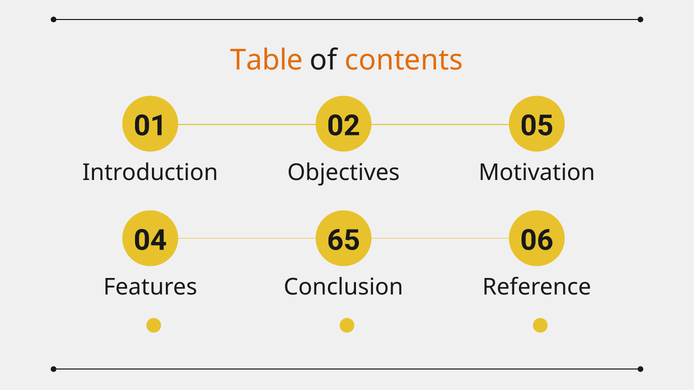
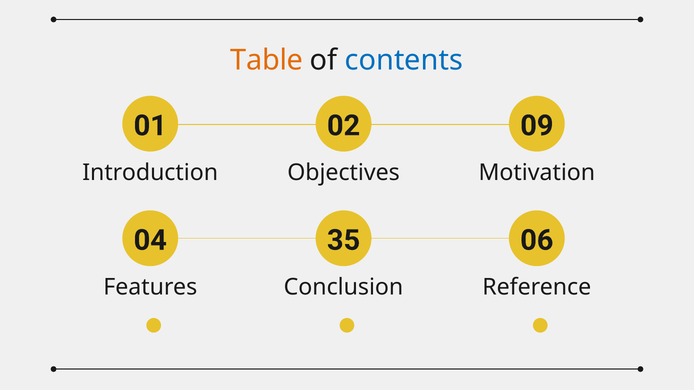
contents colour: orange -> blue
05: 05 -> 09
65: 65 -> 35
